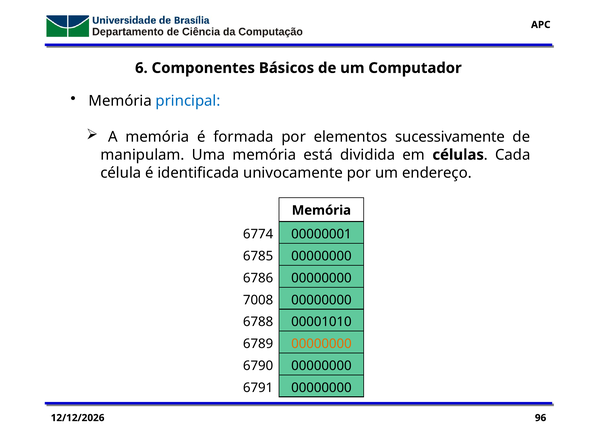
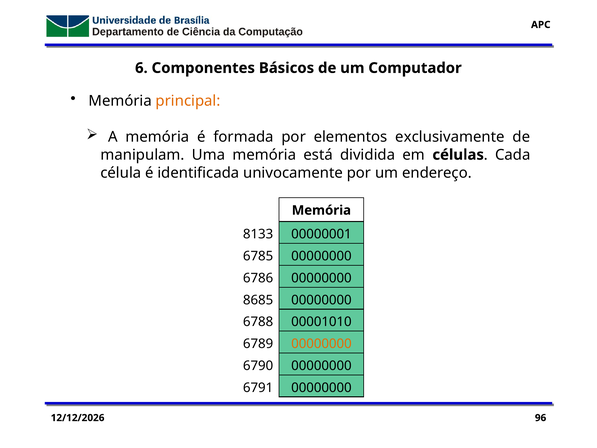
principal colour: blue -> orange
sucessivamente: sucessivamente -> exclusivamente
6774: 6774 -> 8133
7008: 7008 -> 8685
